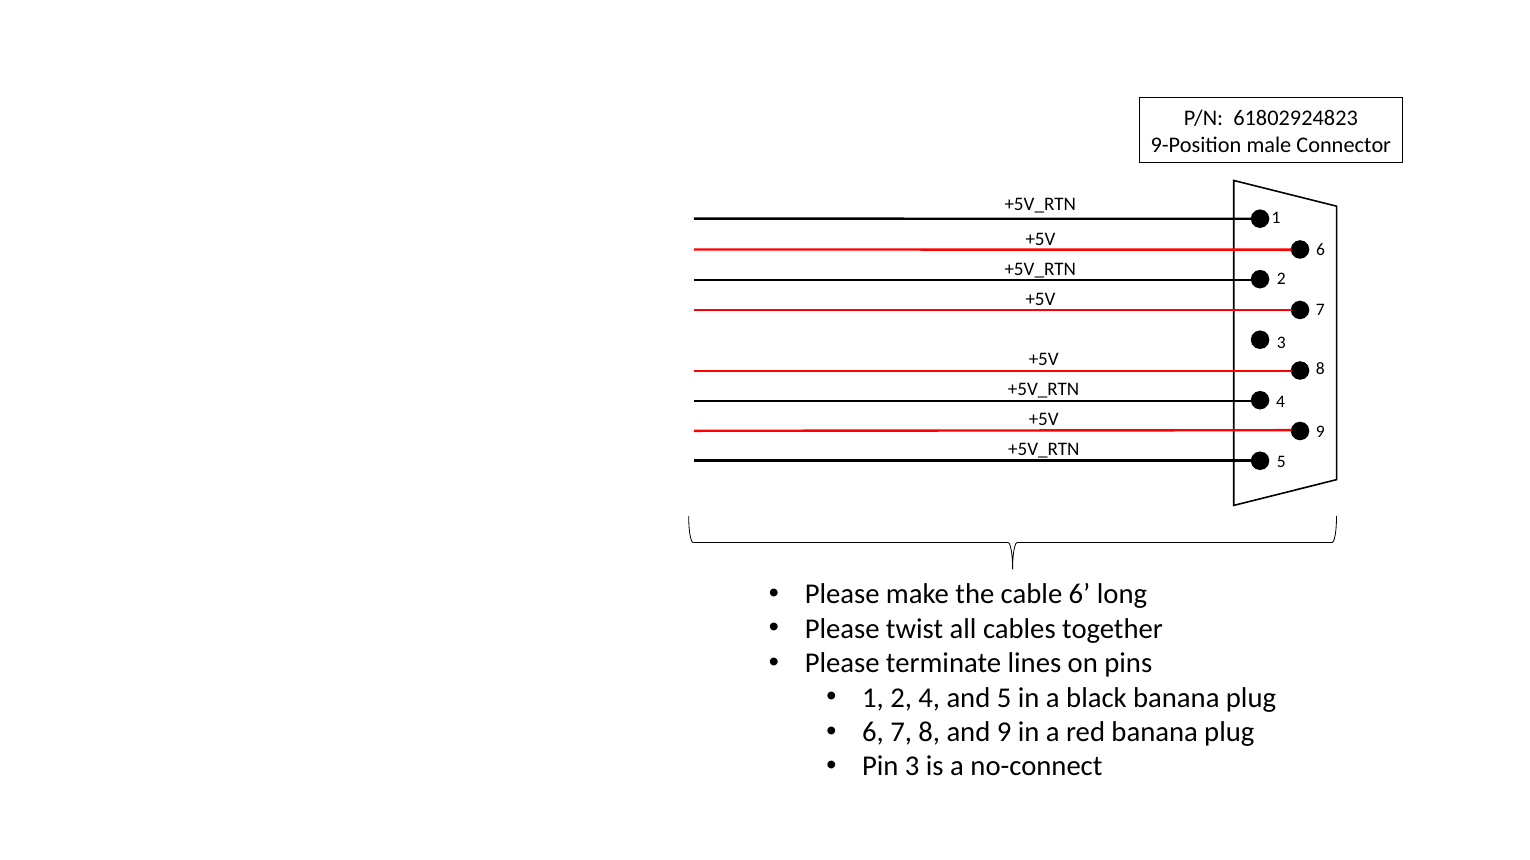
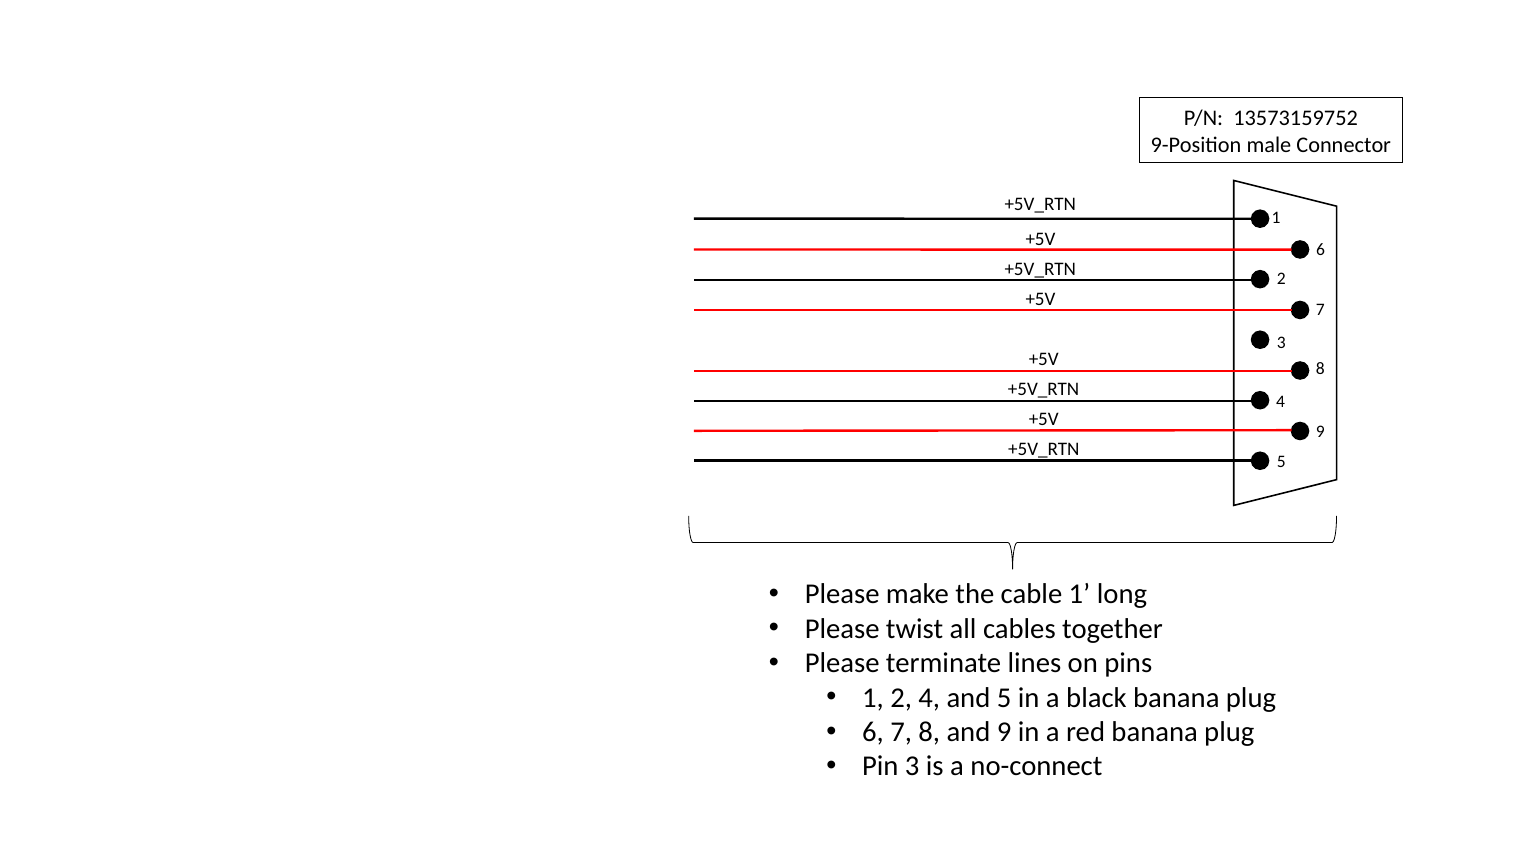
61802924823: 61802924823 -> 13573159752
cable 6: 6 -> 1
